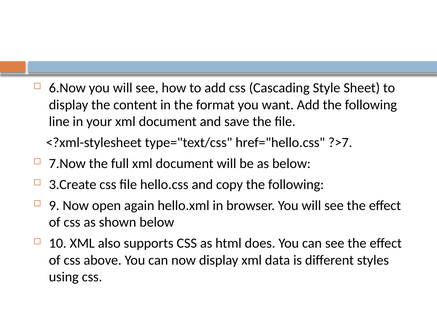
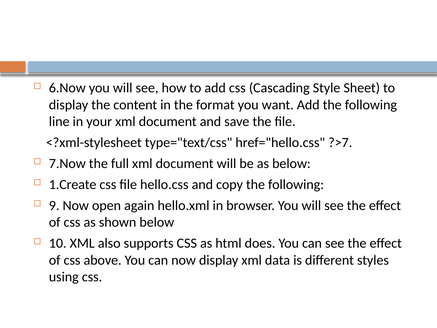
3.Create: 3.Create -> 1.Create
